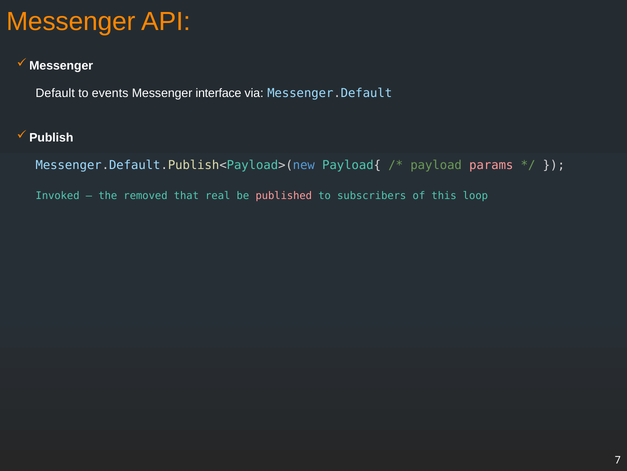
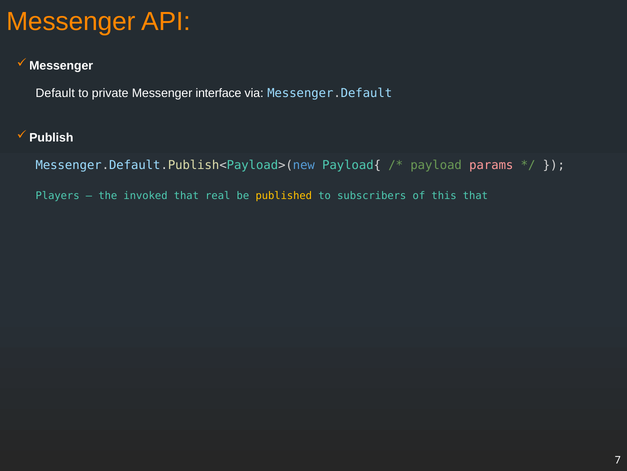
events: events -> private
Invoked: Invoked -> Players
removed: removed -> invoked
published colour: pink -> yellow
this loop: loop -> that
